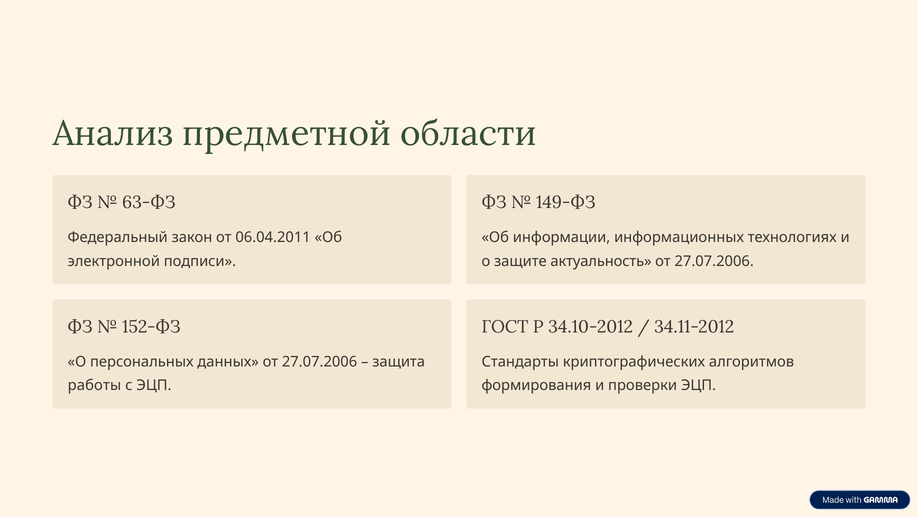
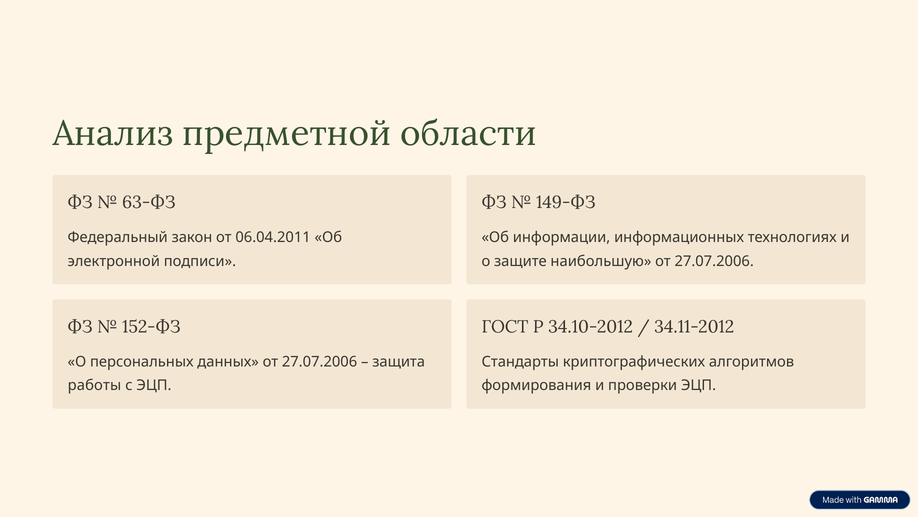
актуальность: актуальность -> наибольшую
